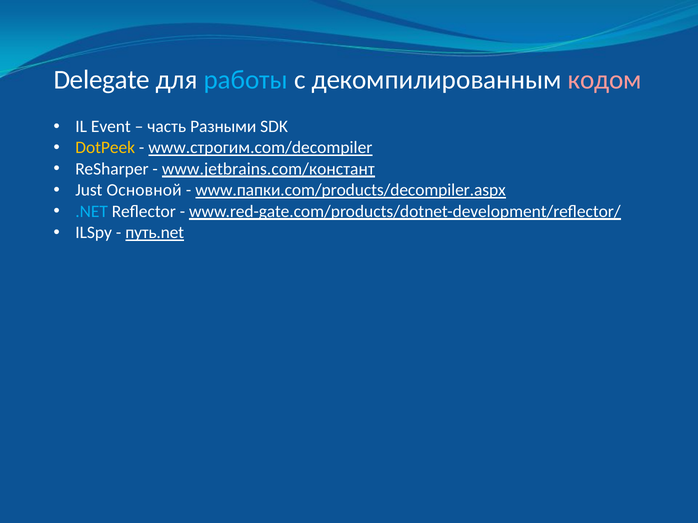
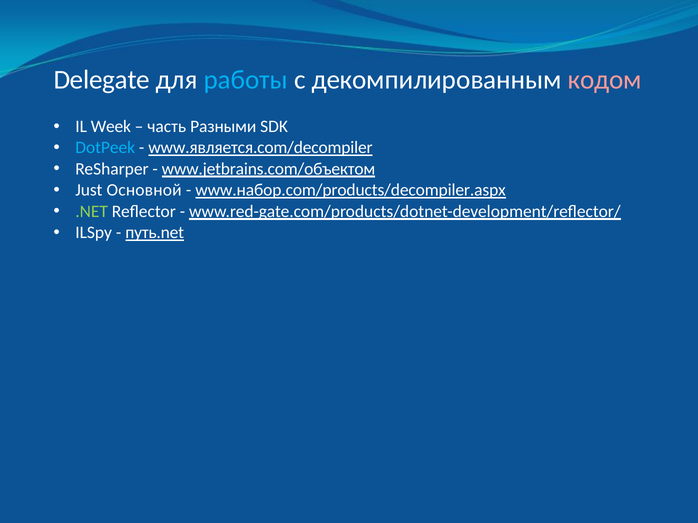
Event: Event -> Week
DotPeek colour: yellow -> light blue
www.строгим.com/decompiler: www.строгим.com/decompiler -> www.является.com/decompiler
www.jetbrains.com/констант: www.jetbrains.com/констант -> www.jetbrains.com/объектом
www.папки.com/products/decompiler.aspx: www.папки.com/products/decompiler.aspx -> www.набор.com/products/decompiler.aspx
.NET colour: light blue -> light green
